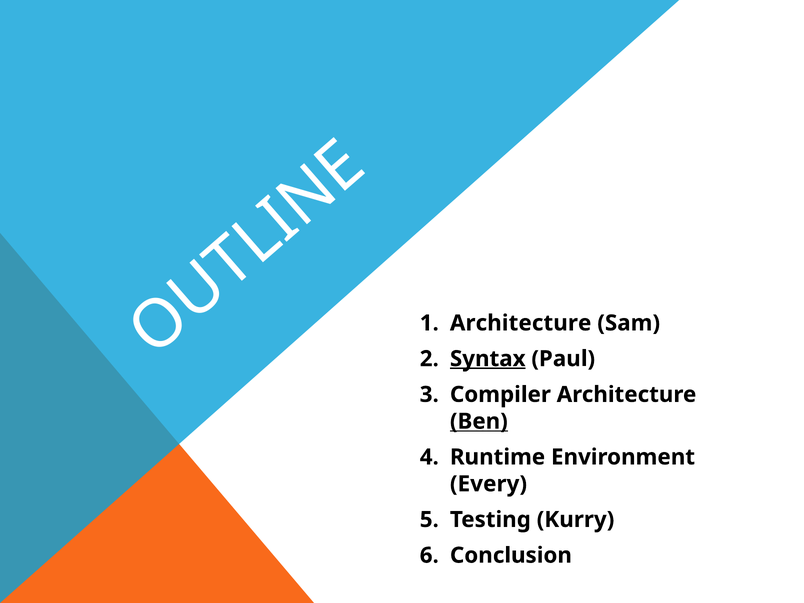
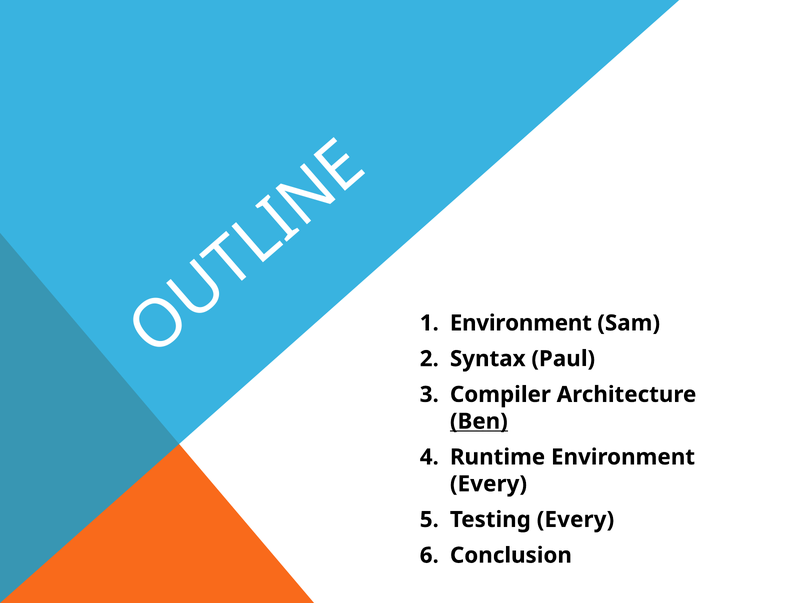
Architecture at (521, 323): Architecture -> Environment
Syntax underline: present -> none
Testing Kurry: Kurry -> Every
